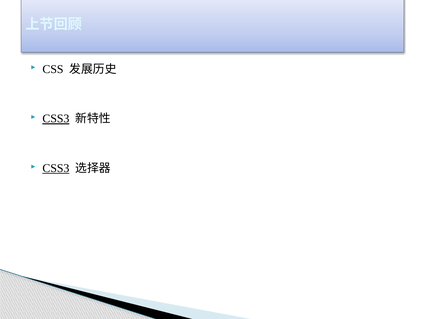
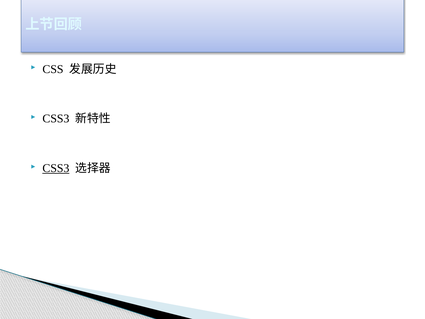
CSS3 at (56, 119) underline: present -> none
